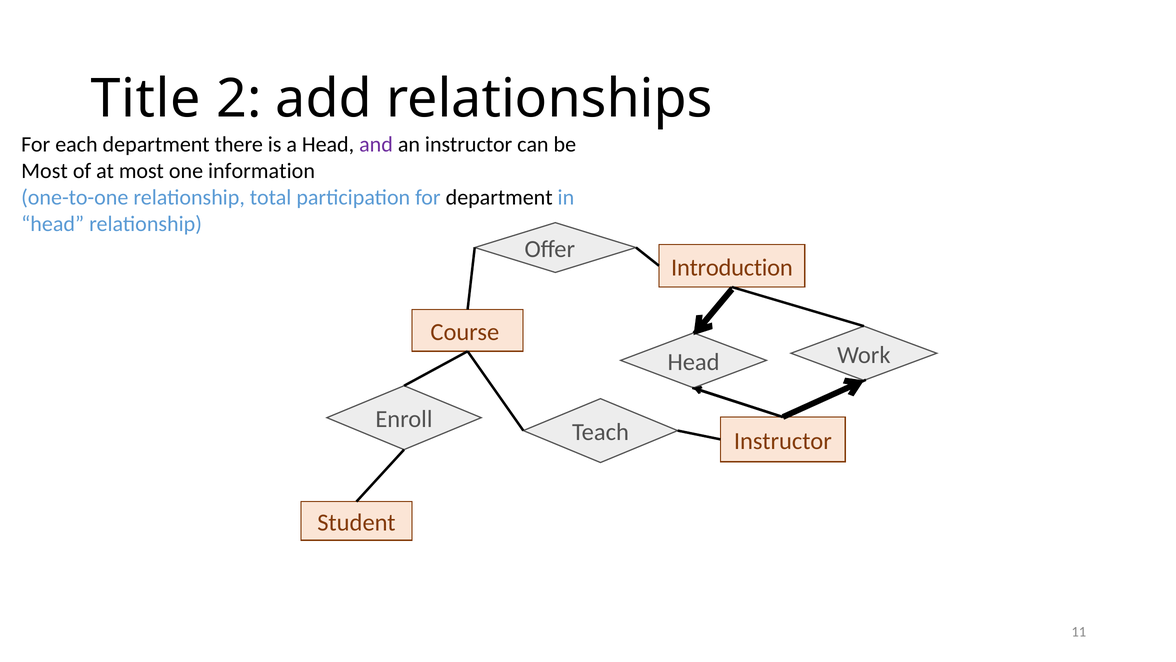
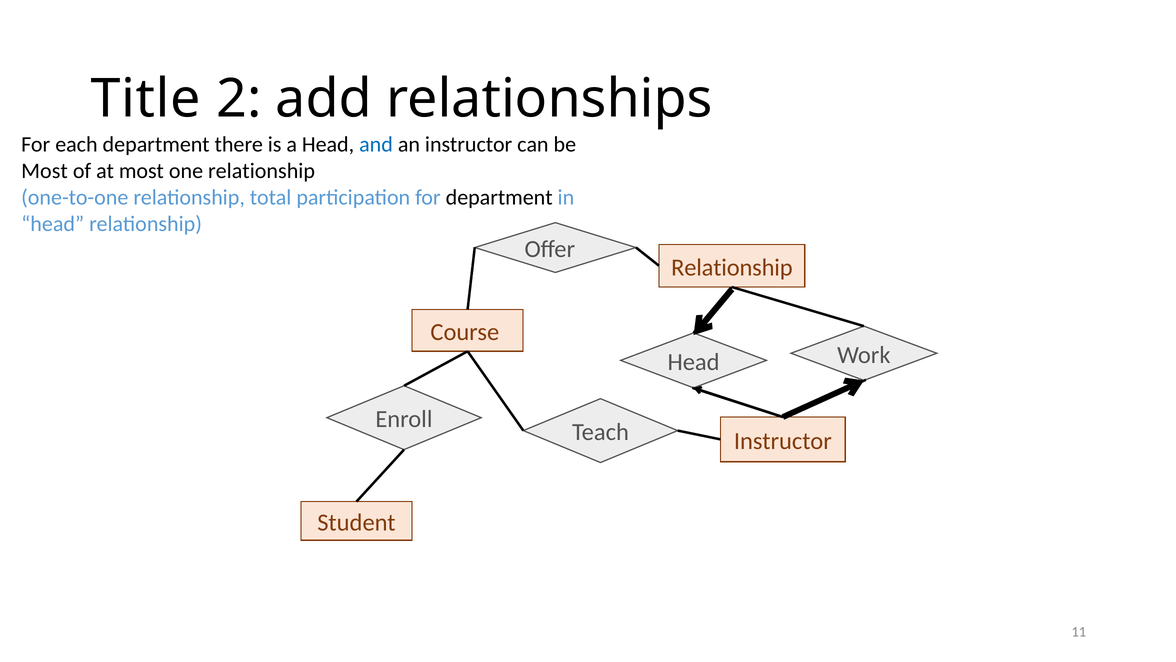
and colour: purple -> blue
one information: information -> relationship
Introduction at (732, 267): Introduction -> Relationship
